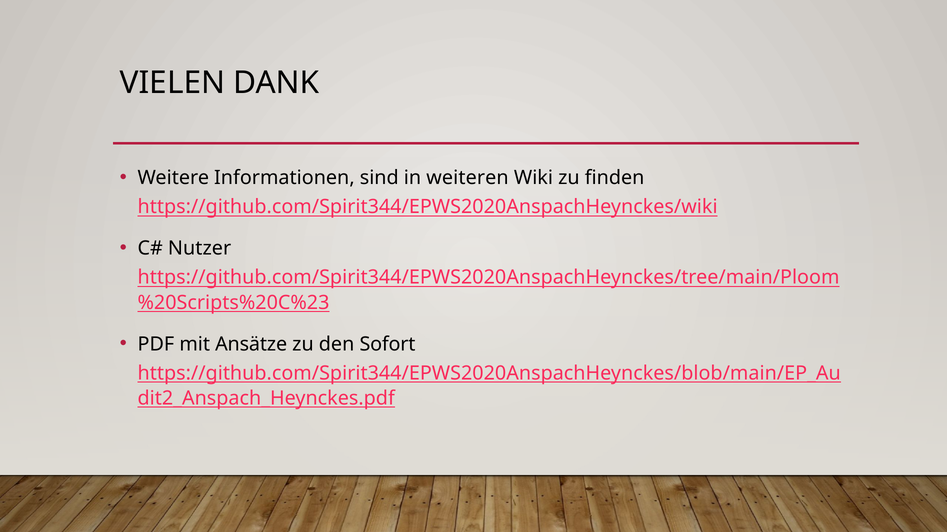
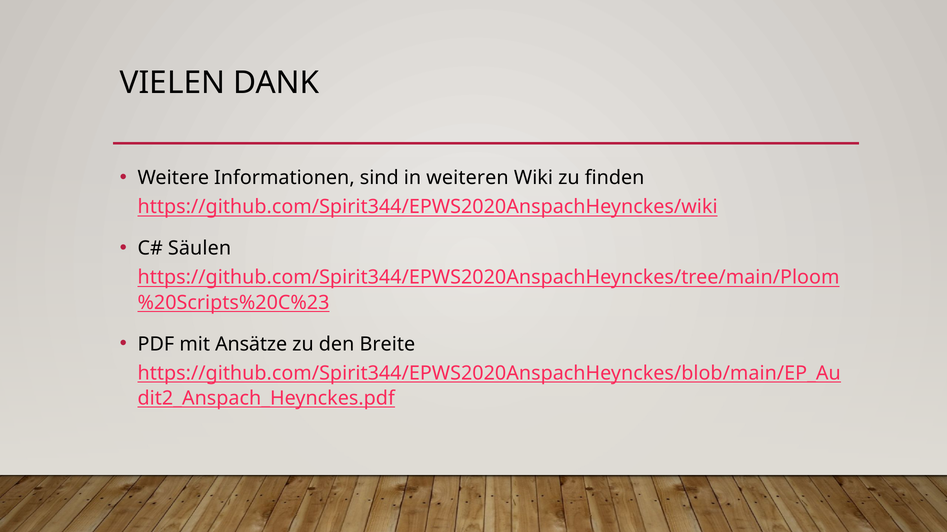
Nutzer: Nutzer -> Säulen
Sofort: Sofort -> Breite
